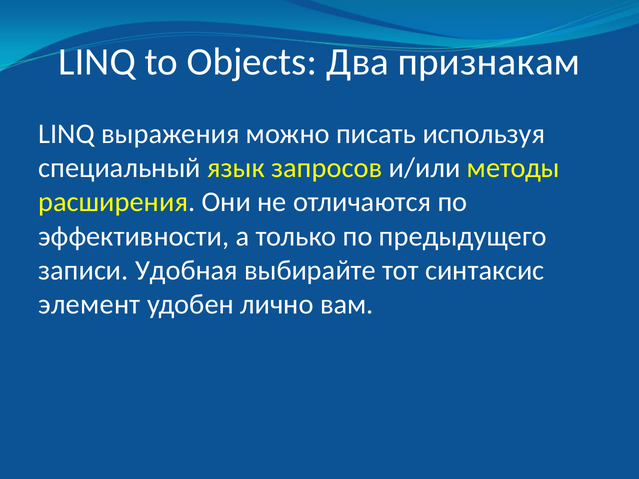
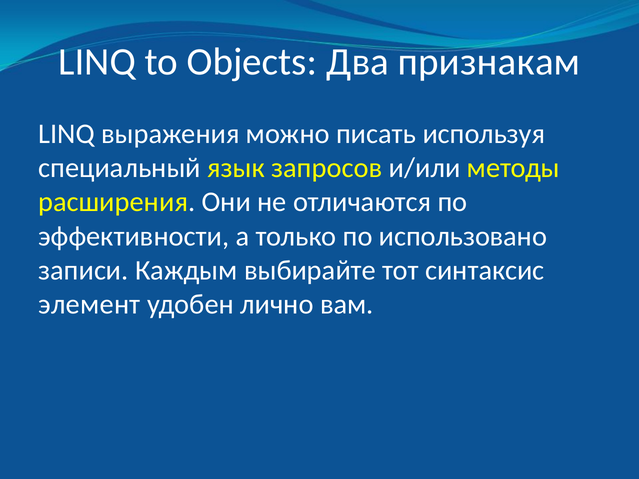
предыдущего: предыдущего -> использовано
Удобная: Удобная -> Каждым
